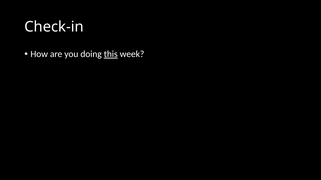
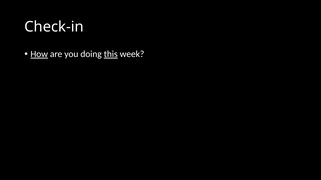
How underline: none -> present
